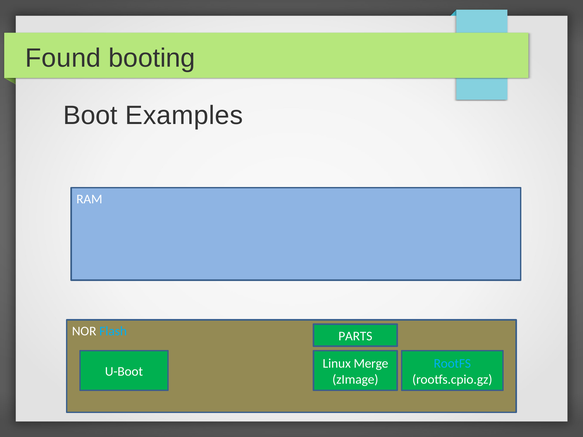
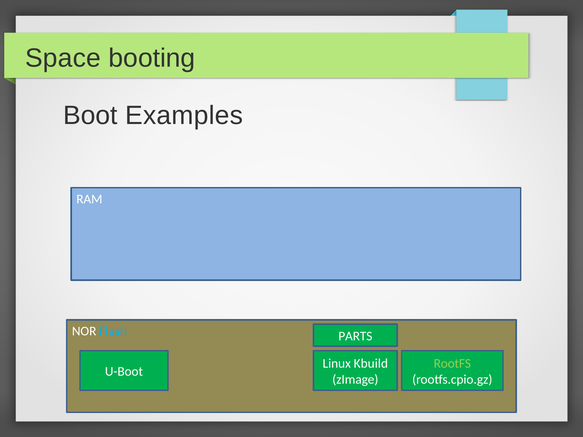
Found: Found -> Space
Merge: Merge -> Kbuild
RootFS colour: light blue -> light green
